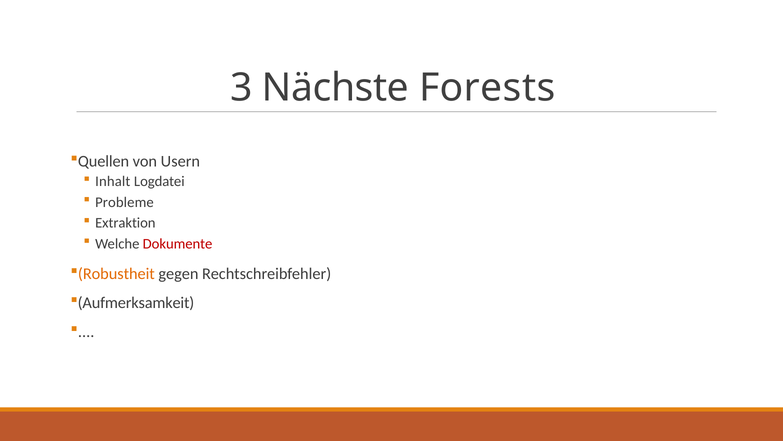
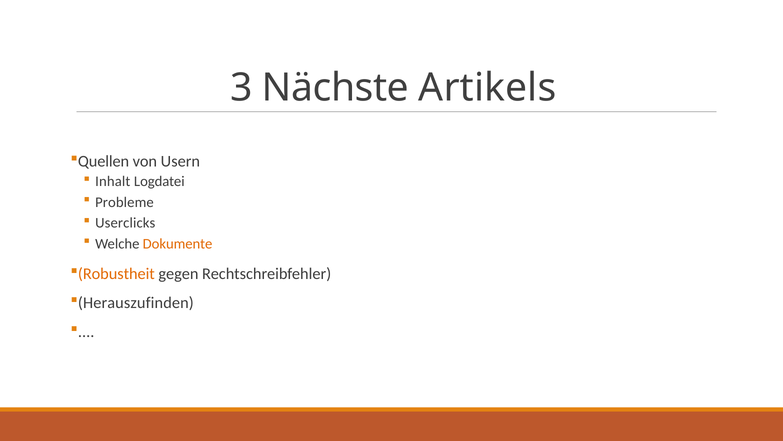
Forests: Forests -> Artikels
Extraktion: Extraktion -> Userclicks
Dokumente colour: red -> orange
Aufmerksamkeit: Aufmerksamkeit -> Herauszufinden
